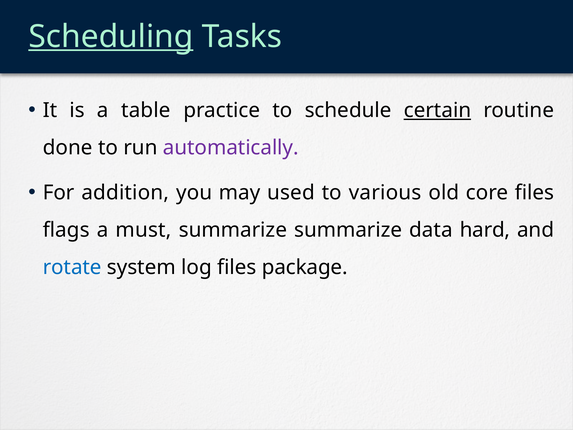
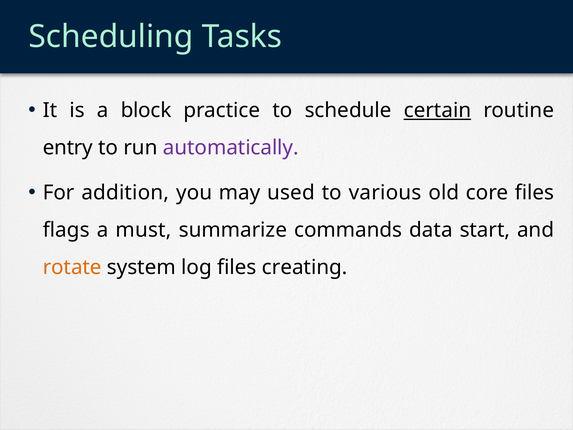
Scheduling underline: present -> none
table: table -> block
done: done -> entry
summarize summarize: summarize -> commands
hard: hard -> start
rotate colour: blue -> orange
package: package -> creating
